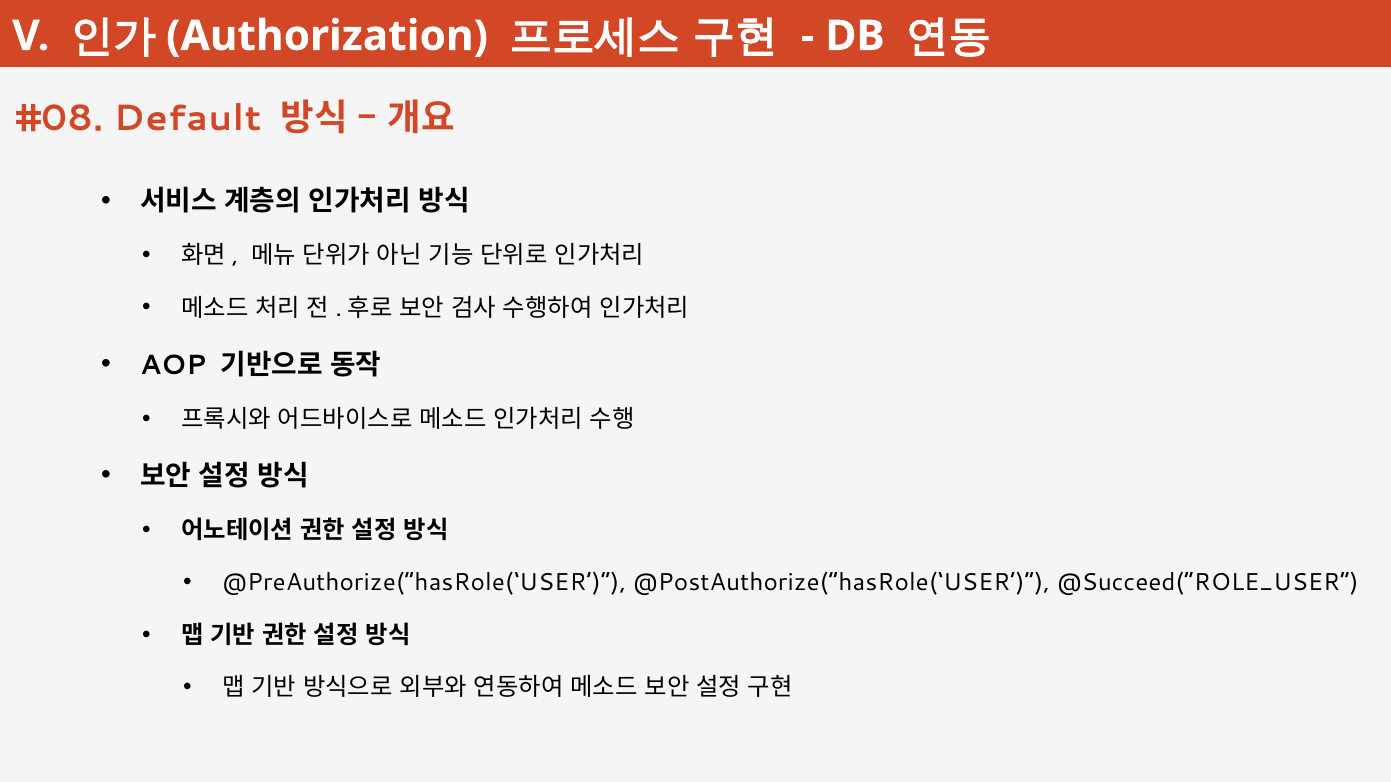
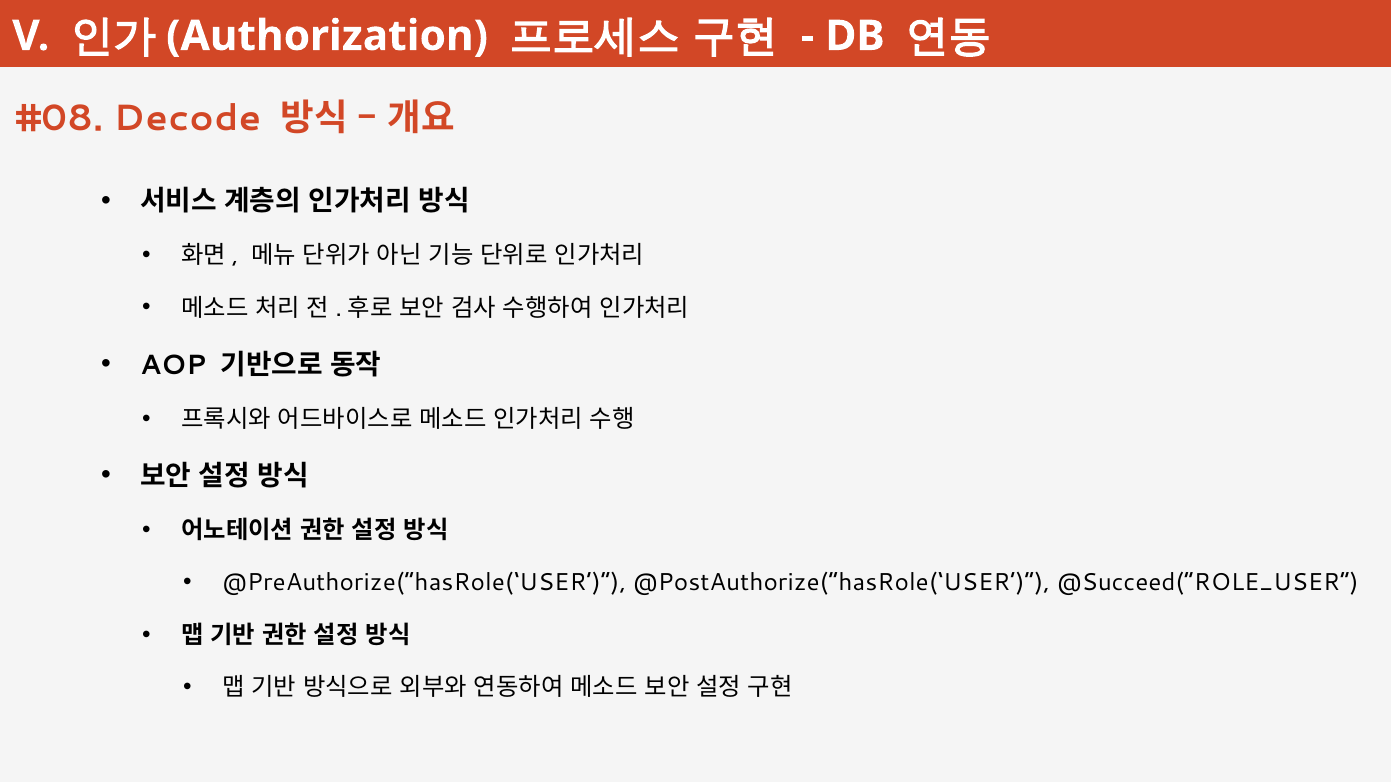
Default: Default -> Decode
